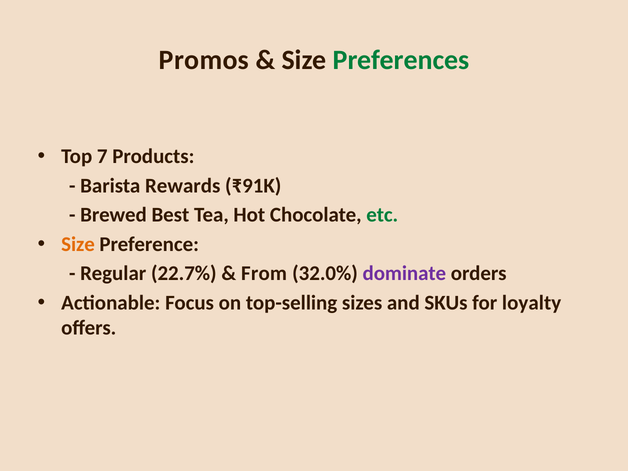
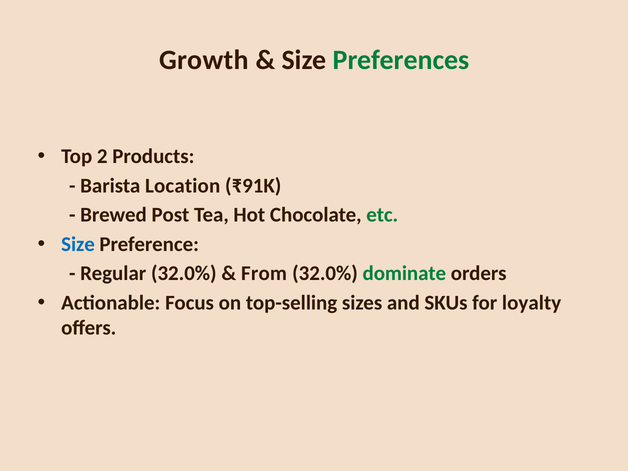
Promos: Promos -> Growth
7: 7 -> 2
Rewards: Rewards -> Location
Best: Best -> Post
Size at (78, 244) colour: orange -> blue
Regular 22.7%: 22.7% -> 32.0%
dominate colour: purple -> green
